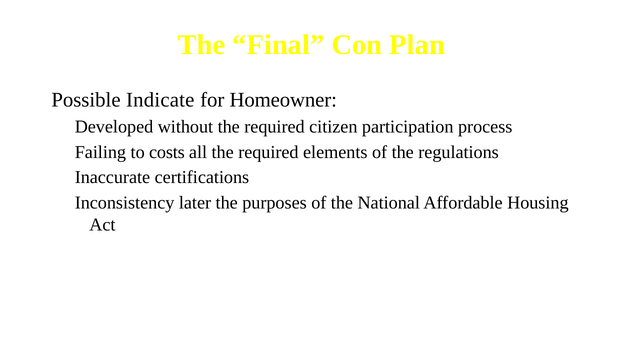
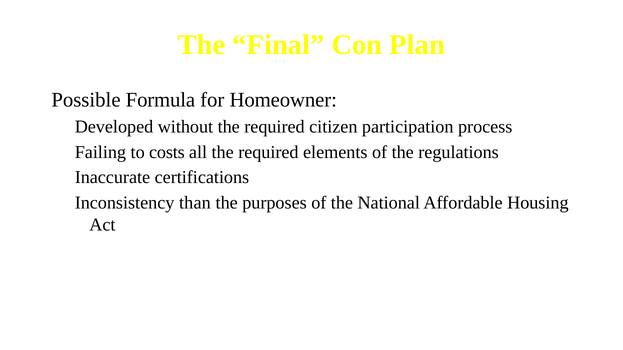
Indicate: Indicate -> Formula
later: later -> than
